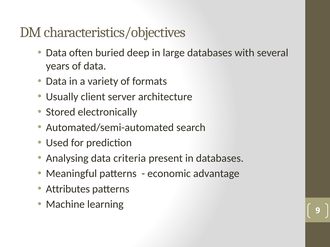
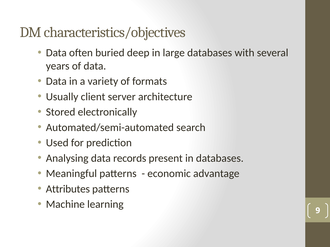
criteria: criteria -> records
